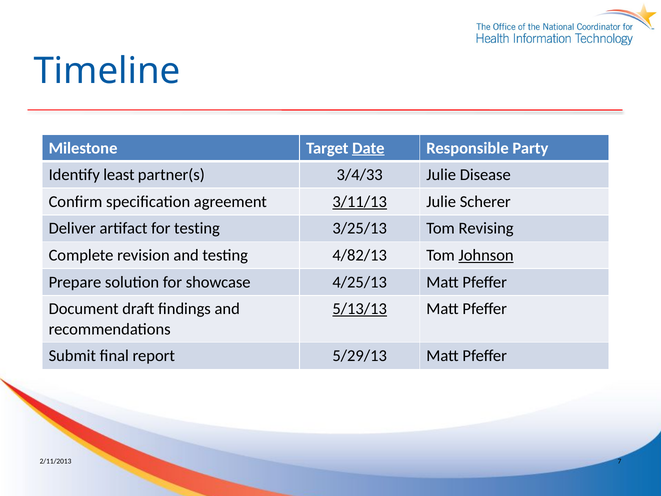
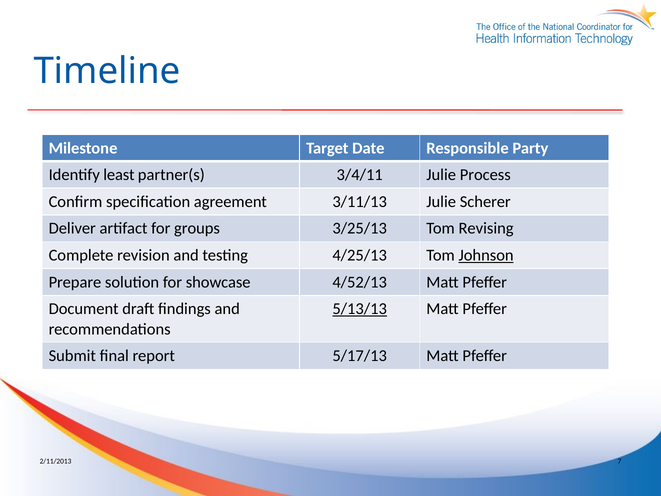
Date underline: present -> none
3/4/33: 3/4/33 -> 3/4/11
Disease: Disease -> Process
3/11/13 underline: present -> none
for testing: testing -> groups
4/82/13: 4/82/13 -> 4/25/13
4/25/13: 4/25/13 -> 4/52/13
5/29/13: 5/29/13 -> 5/17/13
